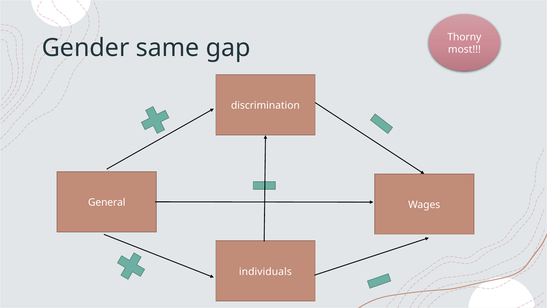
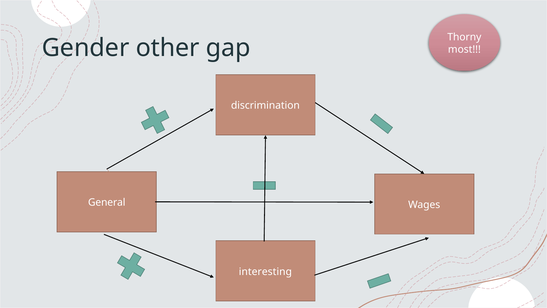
same: same -> other
individuals: individuals -> interesting
